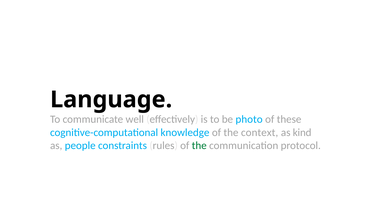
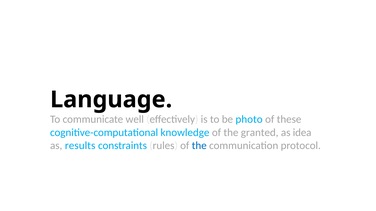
context: context -> granted
kind: kind -> idea
people: people -> results
the at (199, 146) colour: green -> blue
